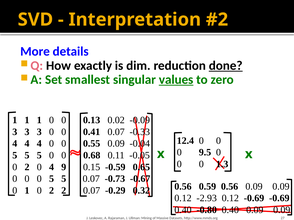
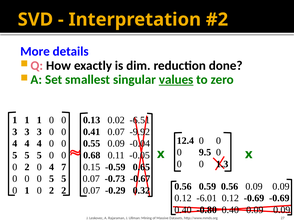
done underline: present -> none
-0.09: -0.09 -> -6.51
-0.33: -0.33 -> -9.92
9: 9 -> 7
-2.93: -2.93 -> -6.01
